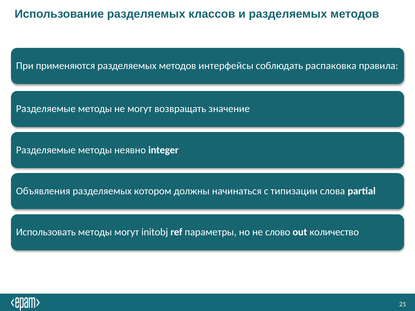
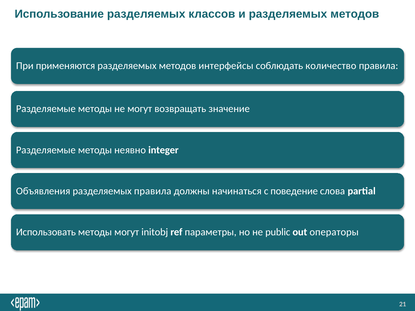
распаковка: распаковка -> количество
разделяемых котором: котором -> правила
типизации: типизации -> поведение
слово: слово -> public
количество: количество -> операторы
